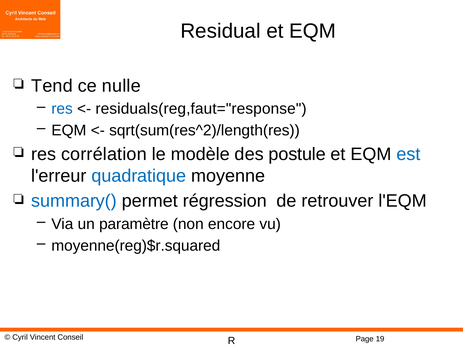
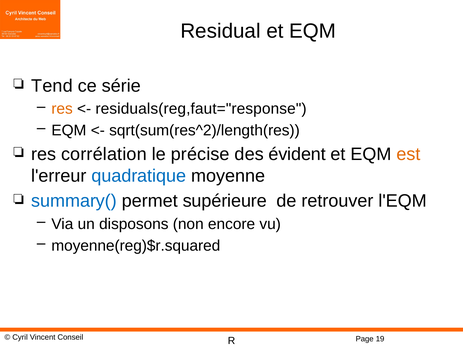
nulle: nulle -> série
res at (62, 109) colour: blue -> orange
modèle: modèle -> précise
postule: postule -> évident
est colour: blue -> orange
régression: régression -> supérieure
paramètre: paramètre -> disposons
